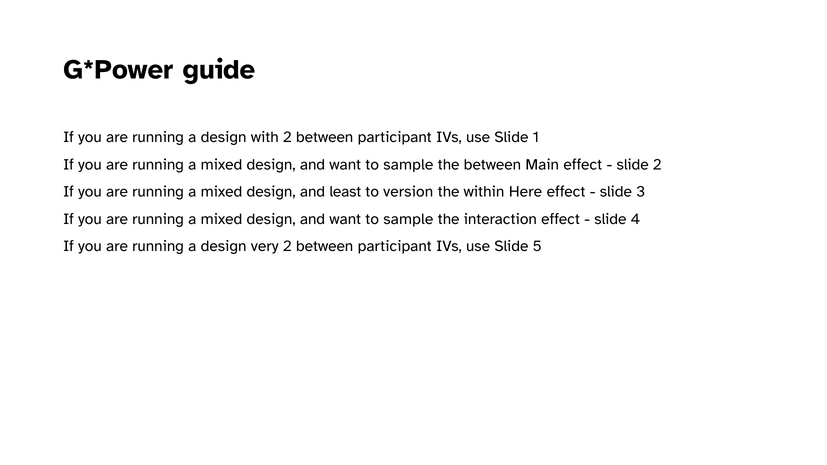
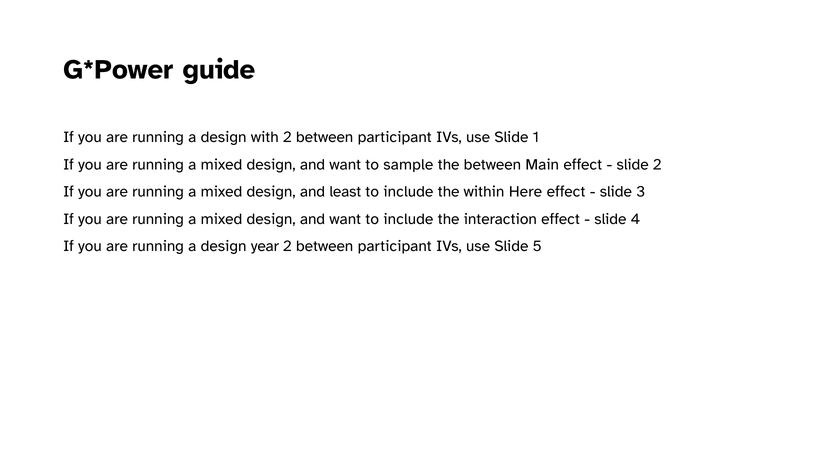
version at (408, 192): version -> include
sample at (408, 219): sample -> include
very: very -> year
